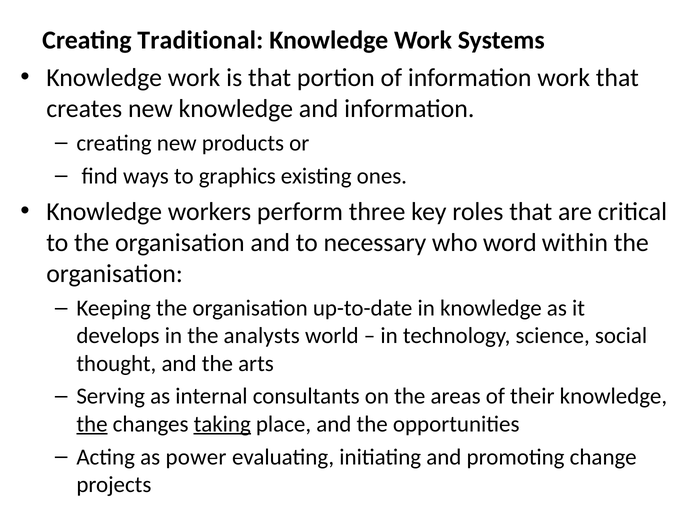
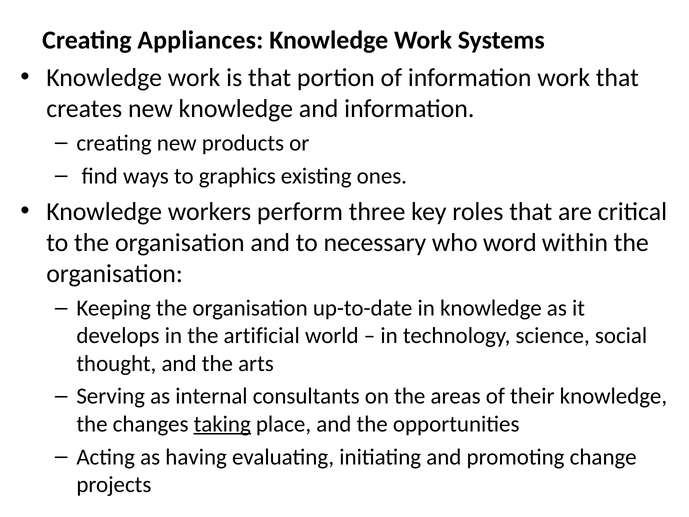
Traditional: Traditional -> Appliances
analysts: analysts -> artificial
the at (92, 424) underline: present -> none
power: power -> having
